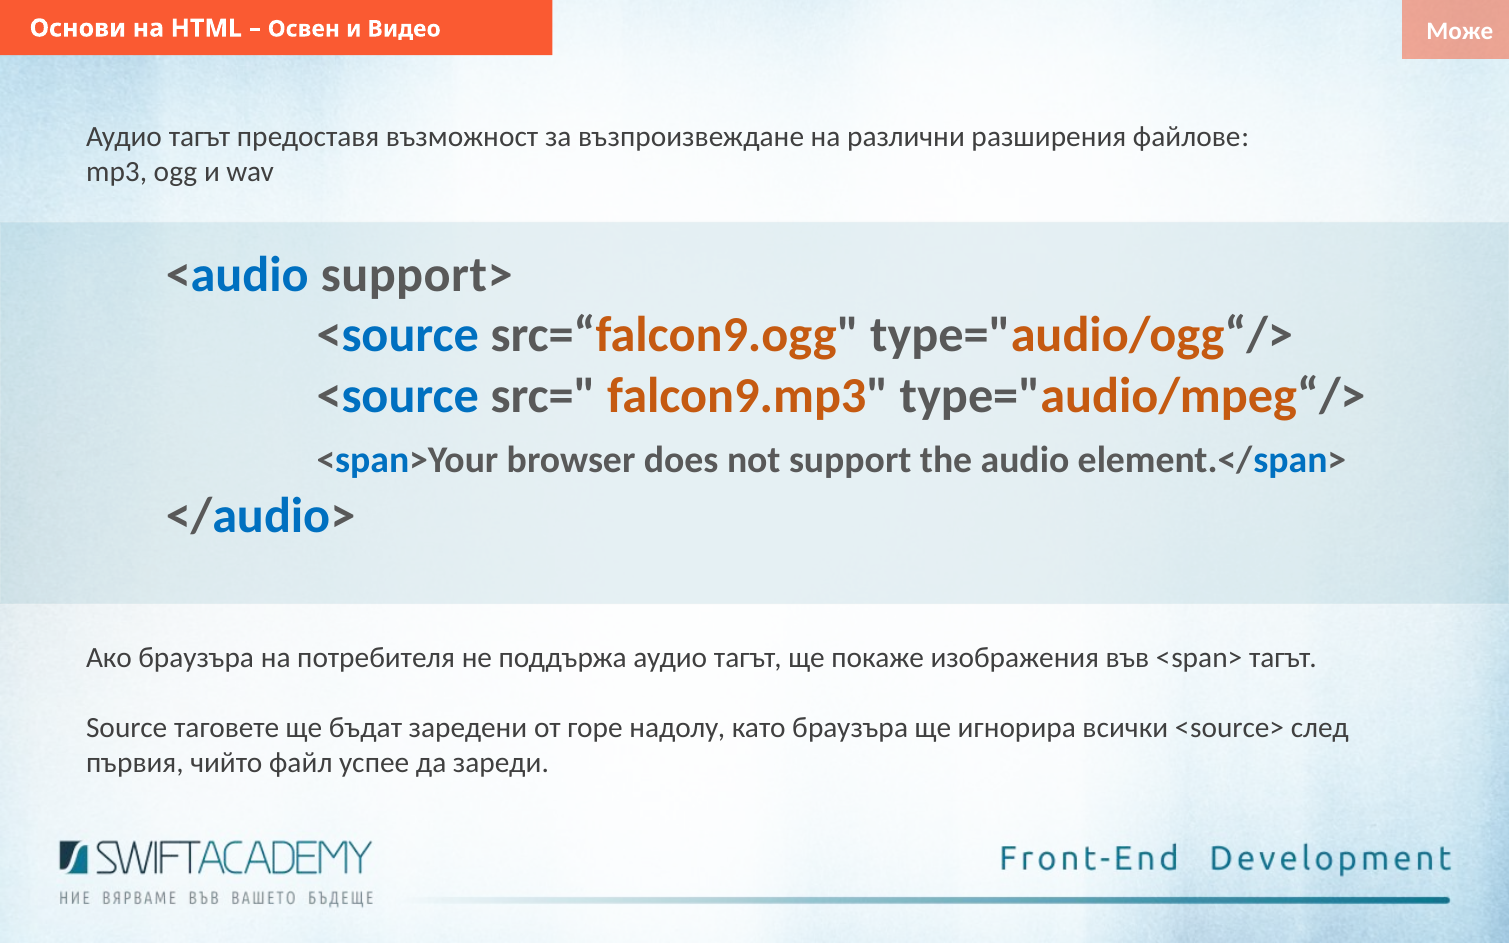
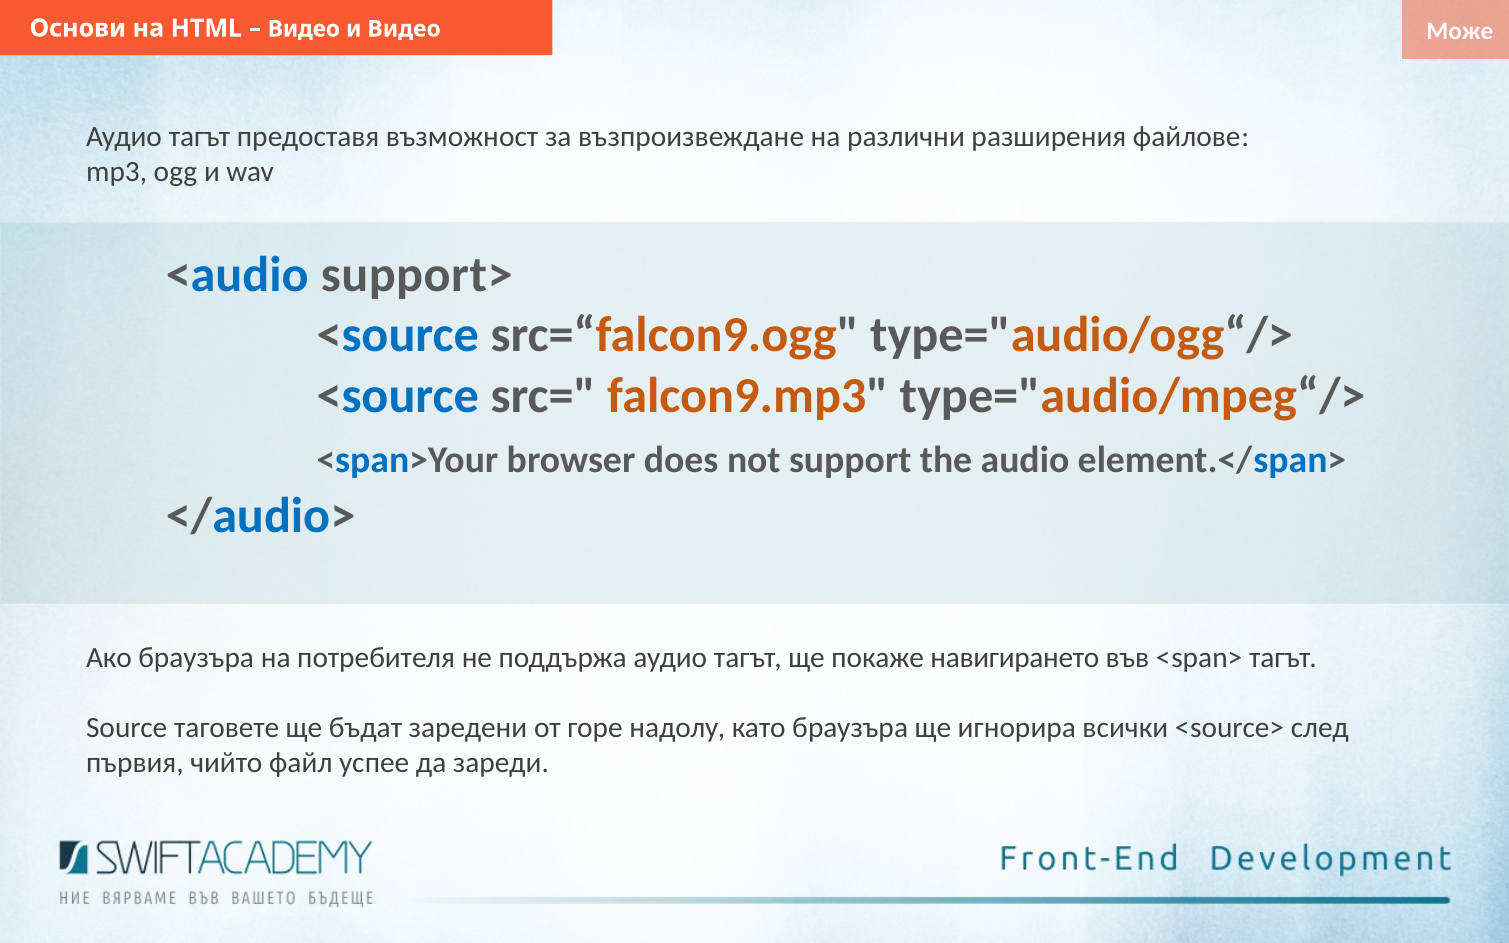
Освен at (304, 29): Освен -> Видео
изображения: изображения -> навигирането
